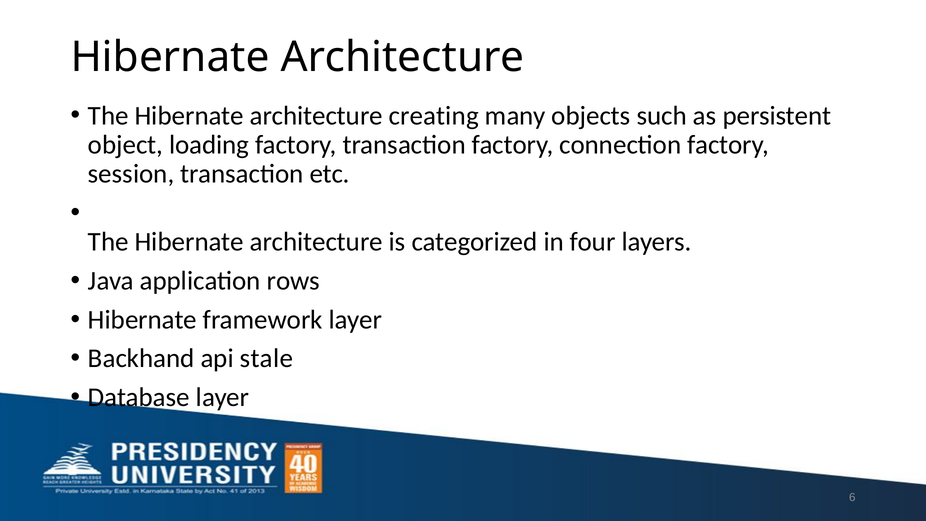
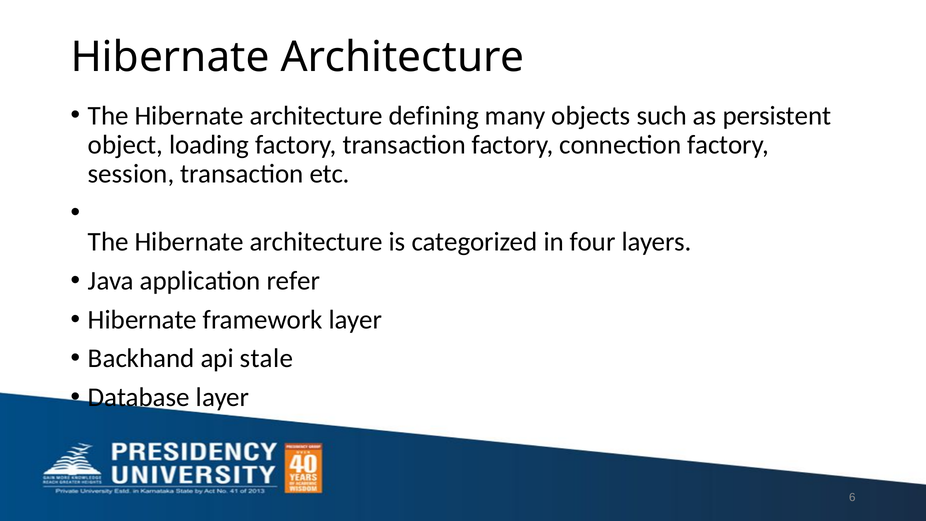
creating: creating -> defining
rows: rows -> refer
